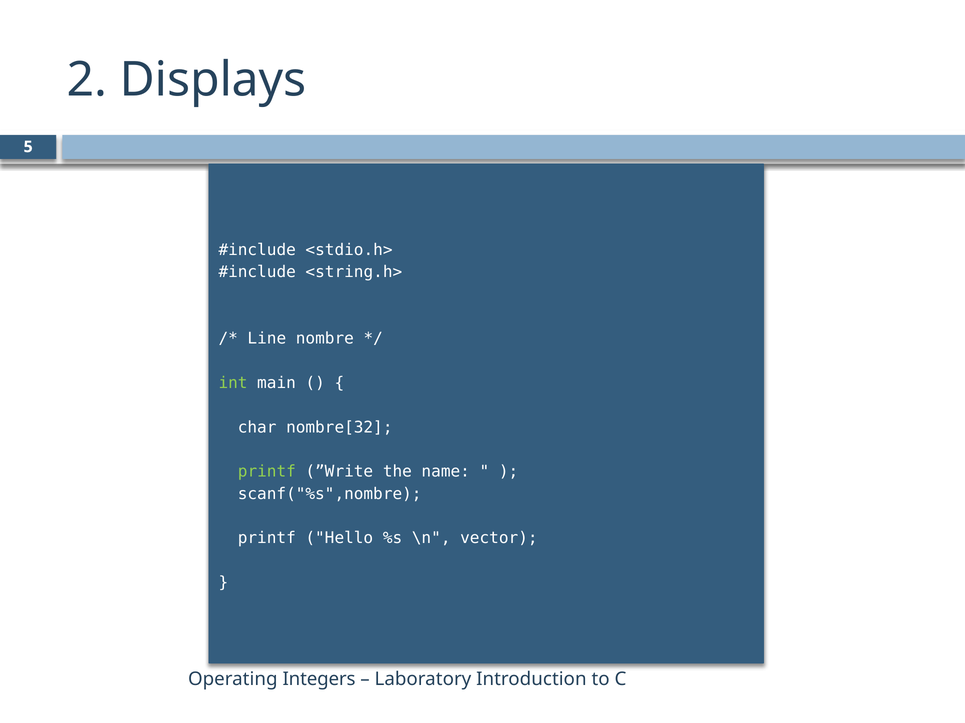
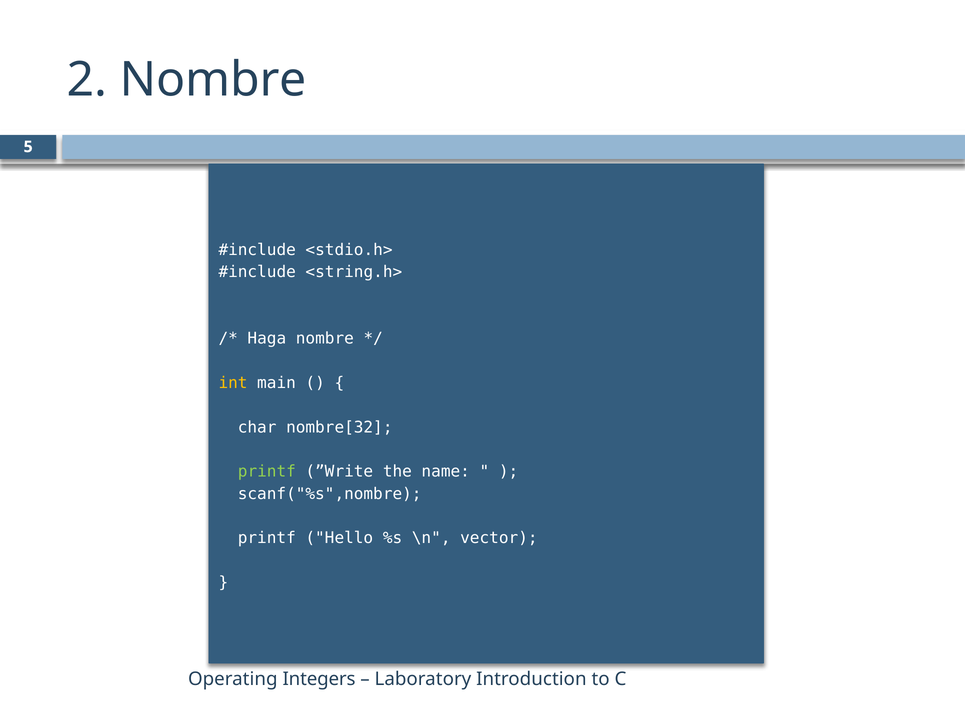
2 Displays: Displays -> Nombre
Line: Line -> Haga
int colour: light green -> yellow
